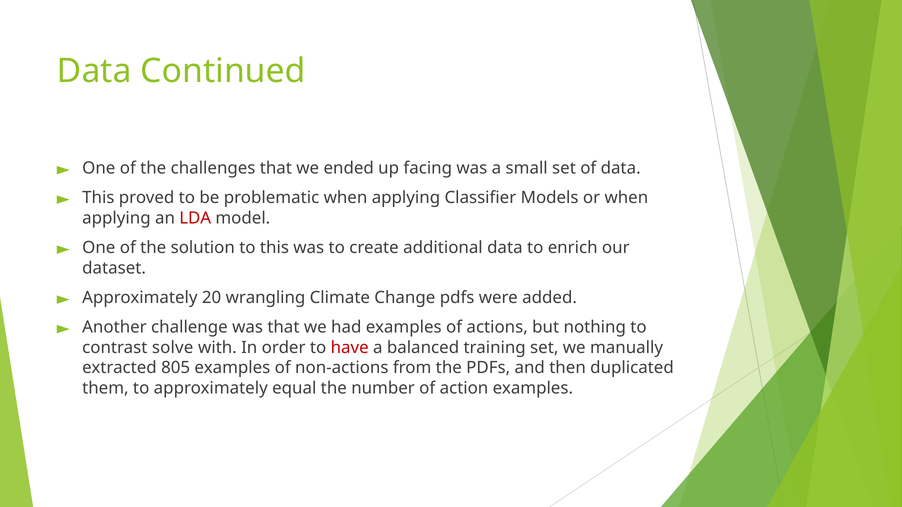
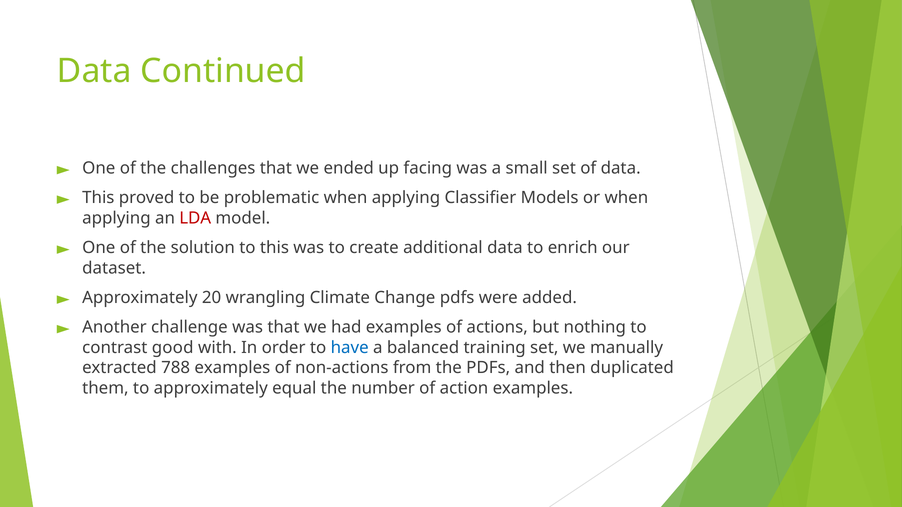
solve: solve -> good
have colour: red -> blue
805: 805 -> 788
